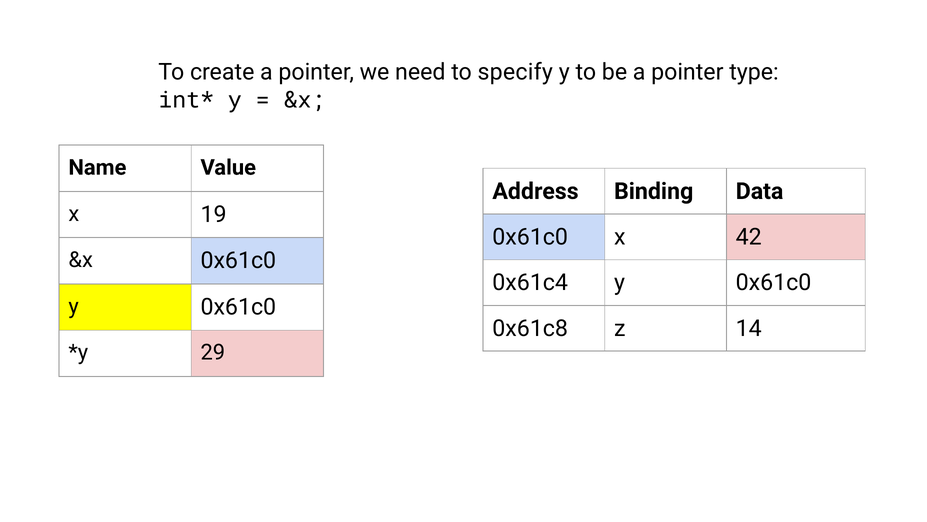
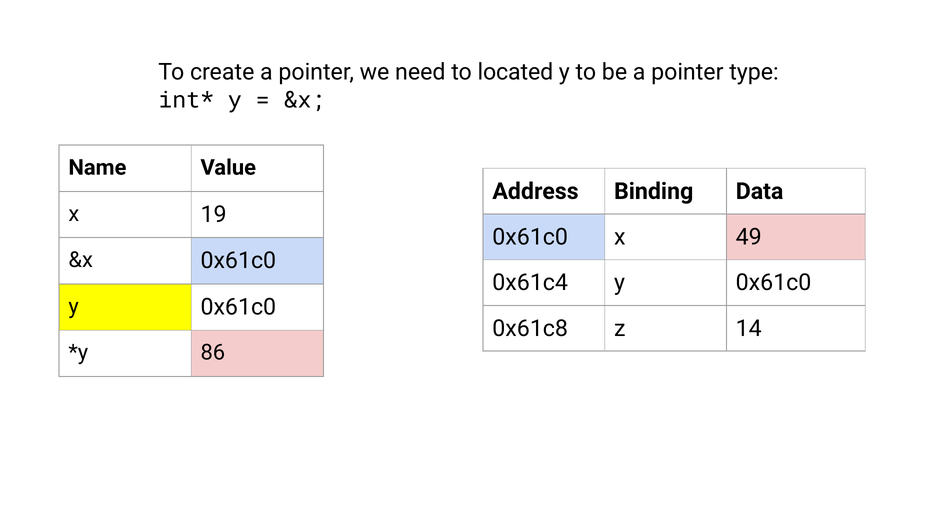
specify: specify -> located
42: 42 -> 49
29: 29 -> 86
